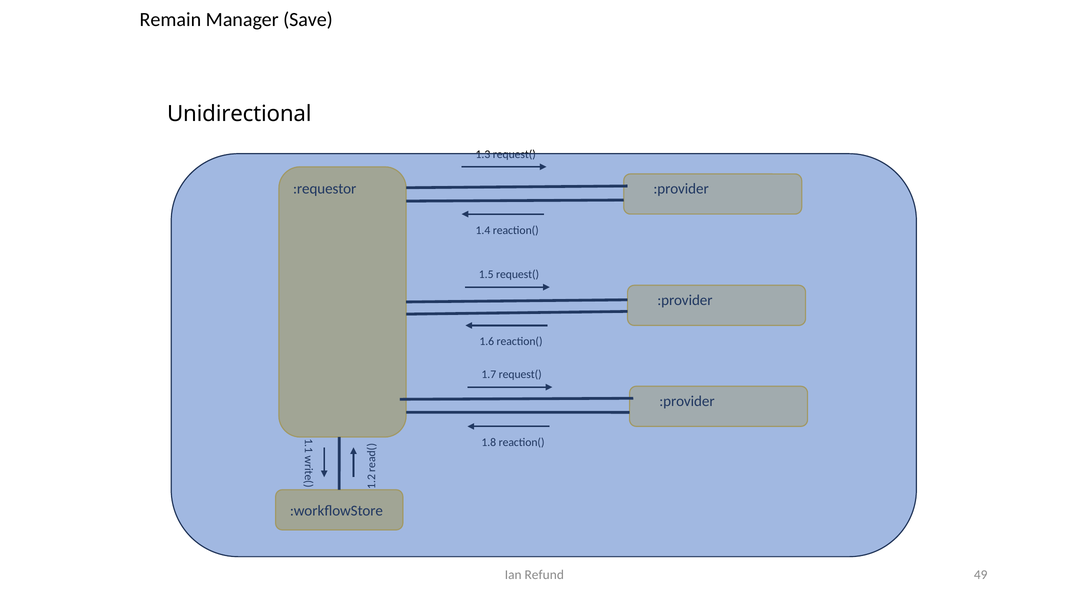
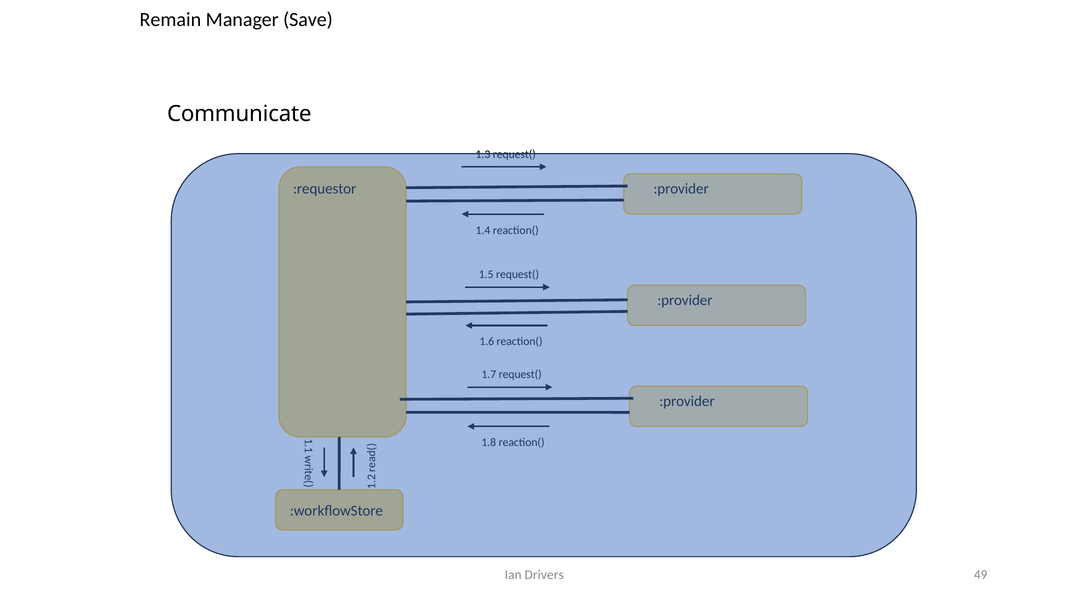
Unidirectional: Unidirectional -> Communicate
Refund: Refund -> Drivers
